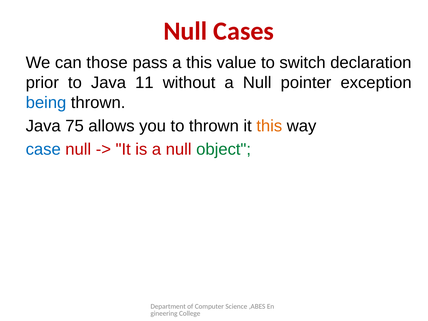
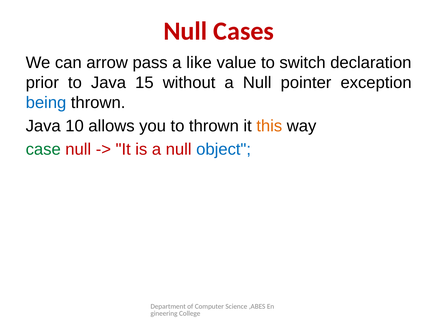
those: those -> arrow
a this: this -> like
11: 11 -> 15
75: 75 -> 10
case colour: blue -> green
object colour: green -> blue
